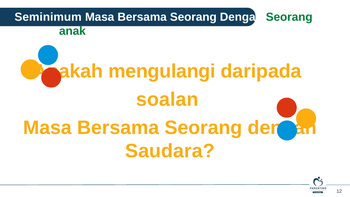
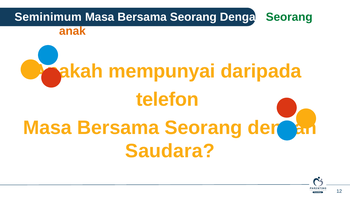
anak colour: green -> orange
mengulangi: mengulangi -> mempunyai
soalan: soalan -> telefon
